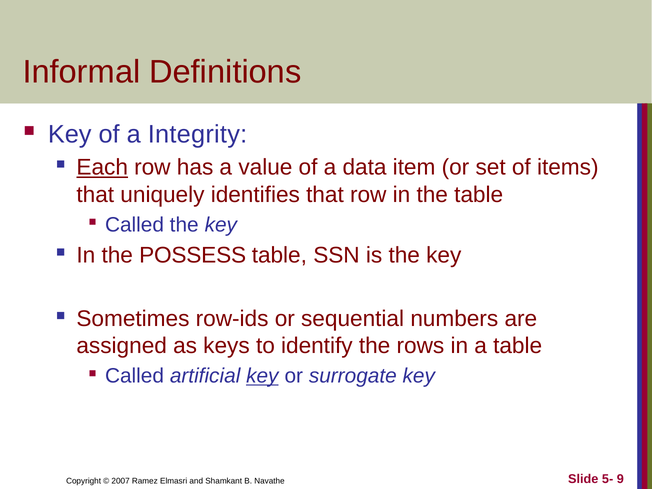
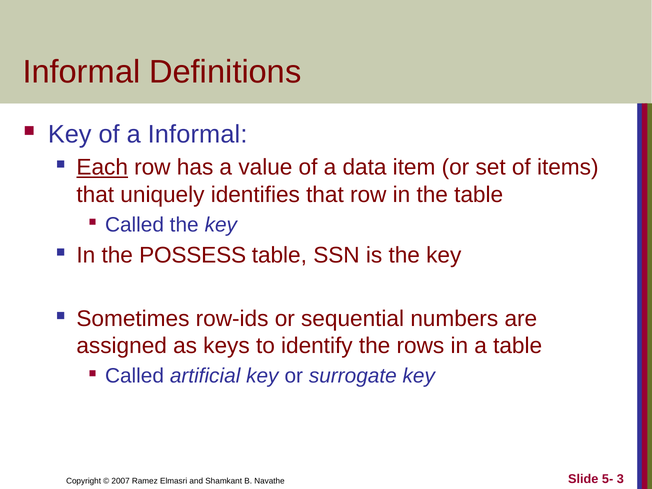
a Integrity: Integrity -> Informal
key at (262, 376) underline: present -> none
9: 9 -> 3
